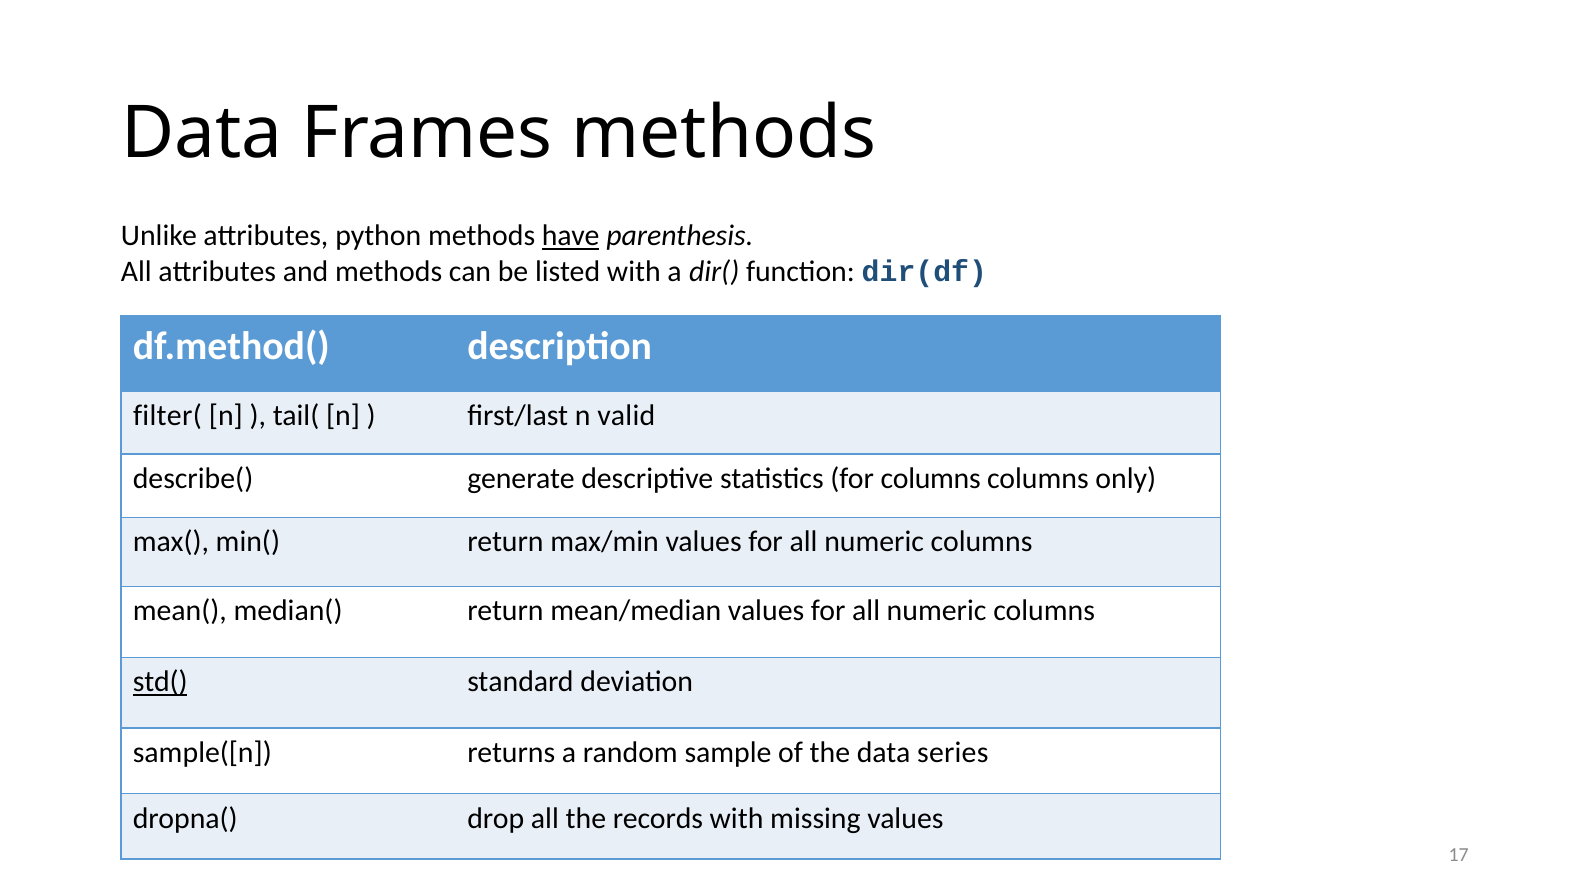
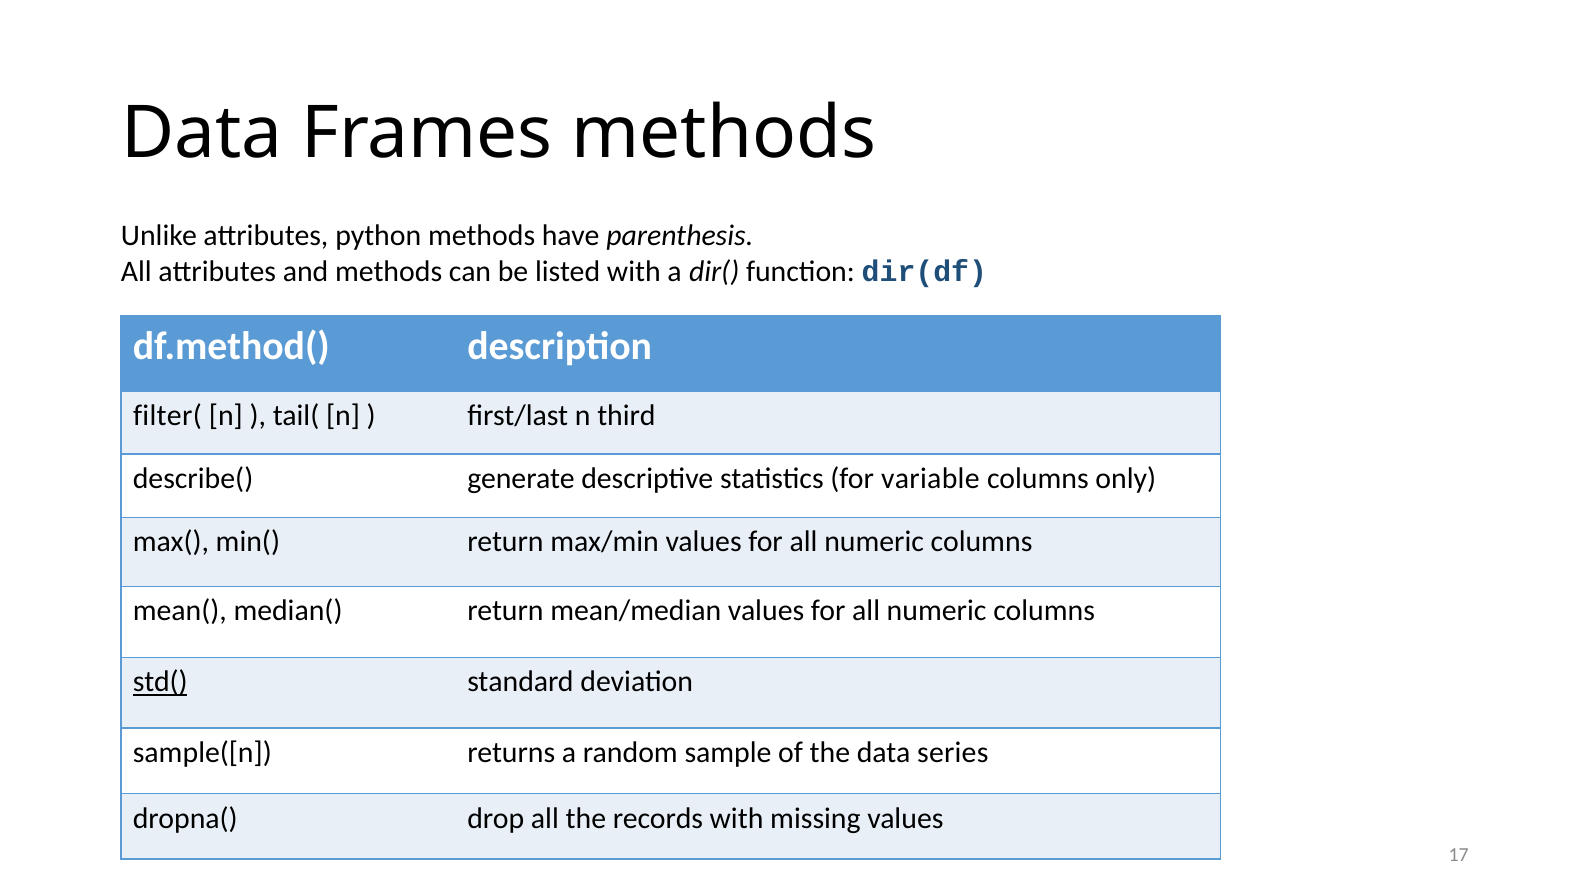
have underline: present -> none
valid: valid -> third
for columns: columns -> variable
